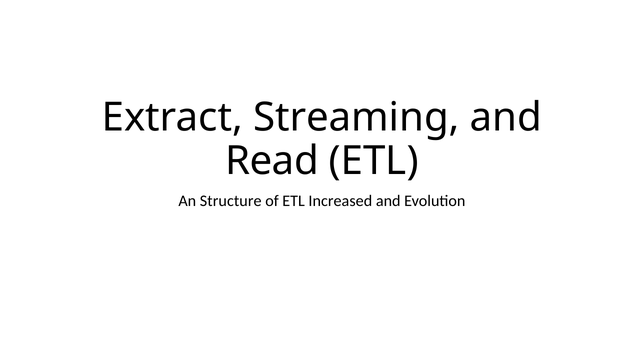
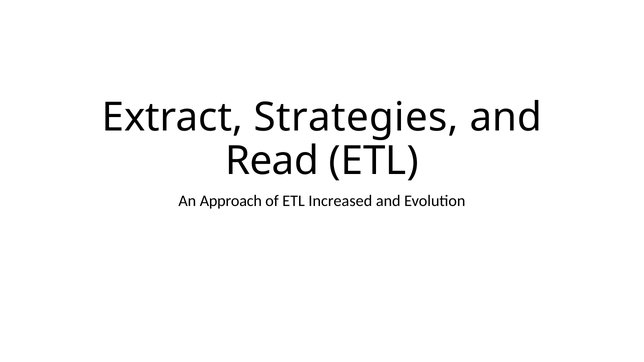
Streaming: Streaming -> Strategies
Structure: Structure -> Approach
